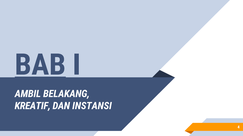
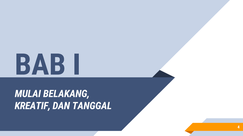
BAB underline: present -> none
AMBIL: AMBIL -> MULAI
INSTANSI: INSTANSI -> TANGGAL
